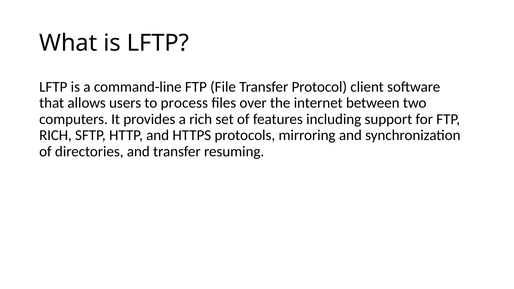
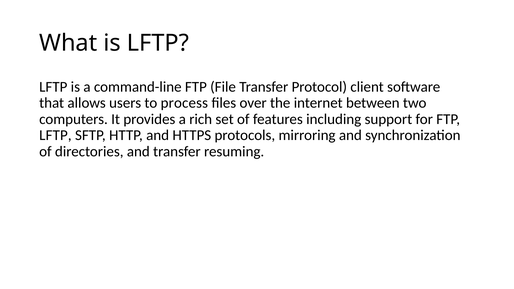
RICH at (55, 135): RICH -> LFTP
